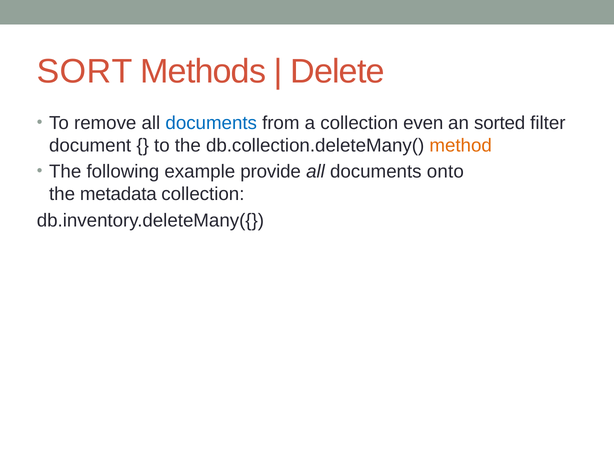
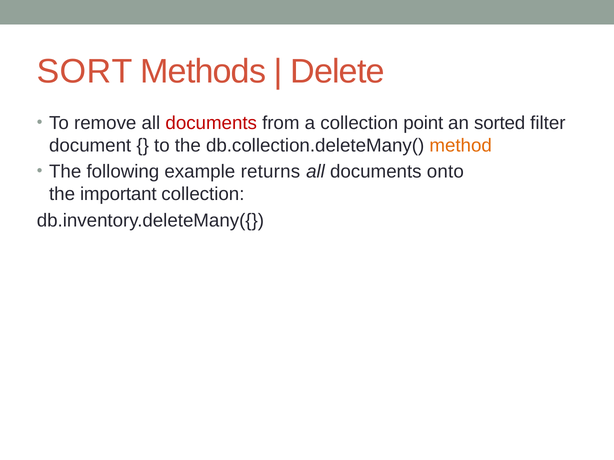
documents at (211, 123) colour: blue -> red
even: even -> point
provide: provide -> returns
metadata: metadata -> important
